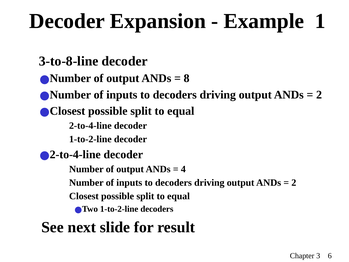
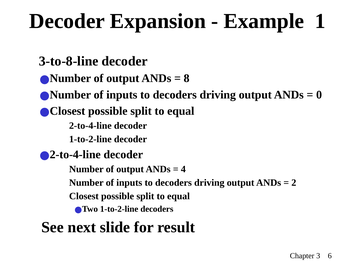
2 at (319, 95): 2 -> 0
